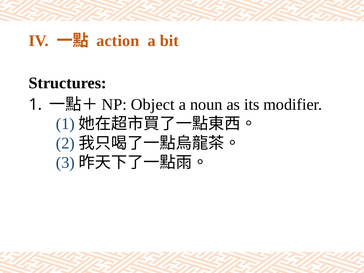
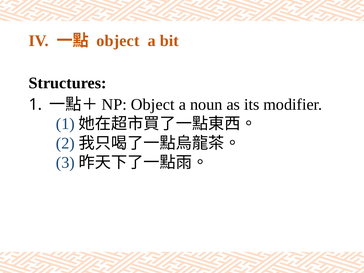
action at (118, 41): action -> object
